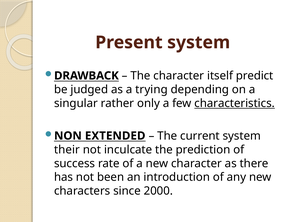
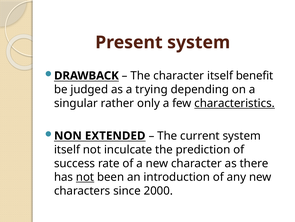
predict: predict -> benefit
their at (67, 149): their -> itself
not at (85, 177) underline: none -> present
